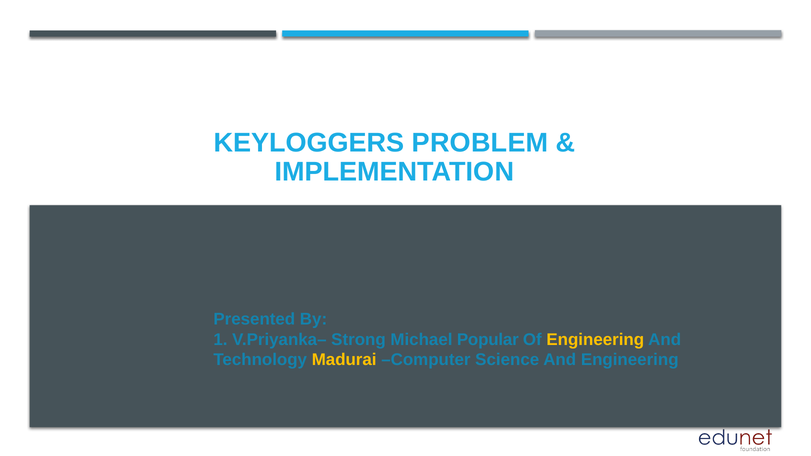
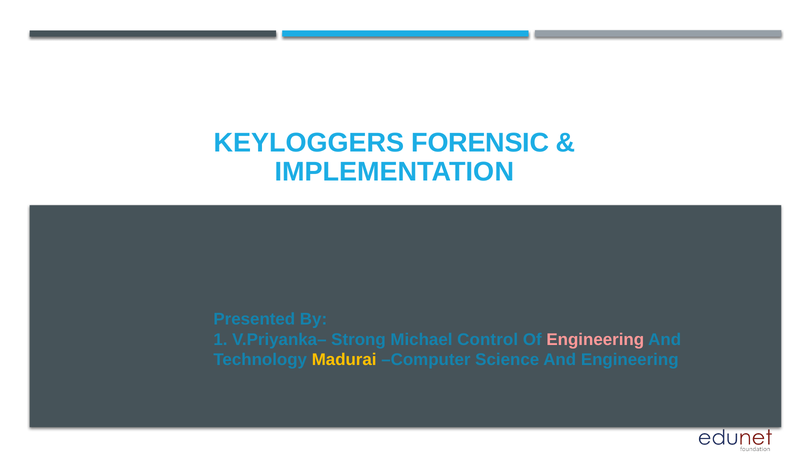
PROBLEM: PROBLEM -> FORENSIC
Popular: Popular -> Control
Engineering at (595, 340) colour: yellow -> pink
